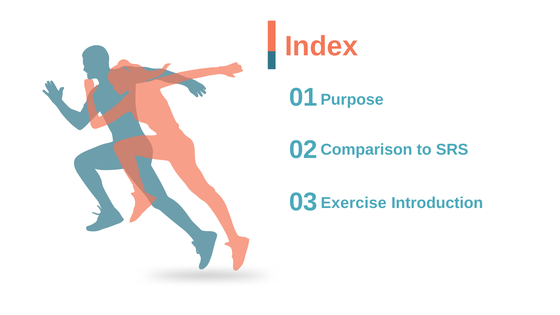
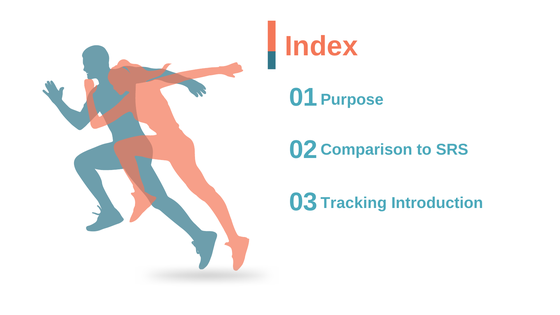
Exercise: Exercise -> Tracking
